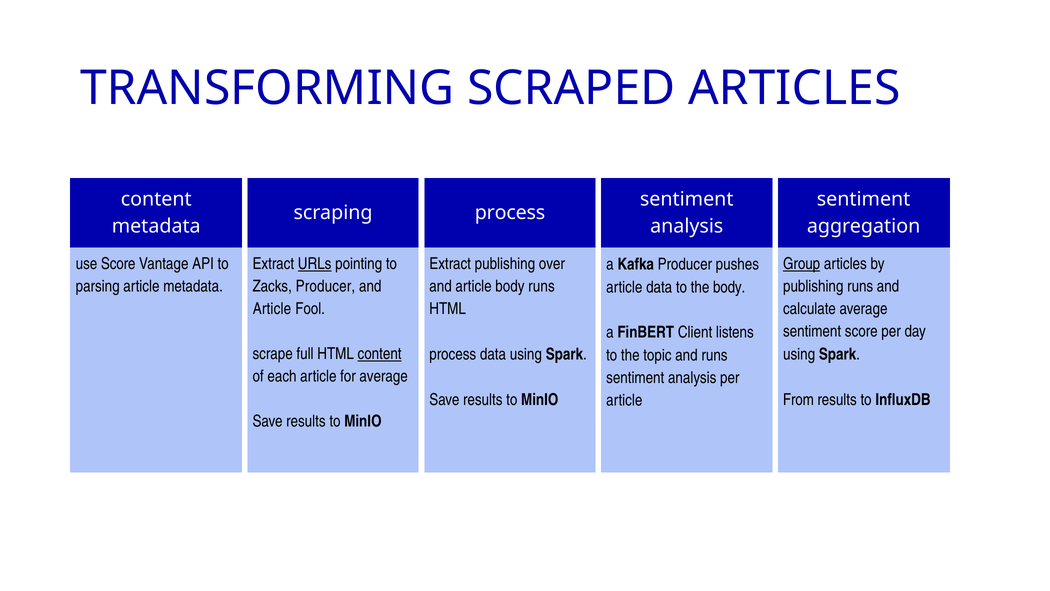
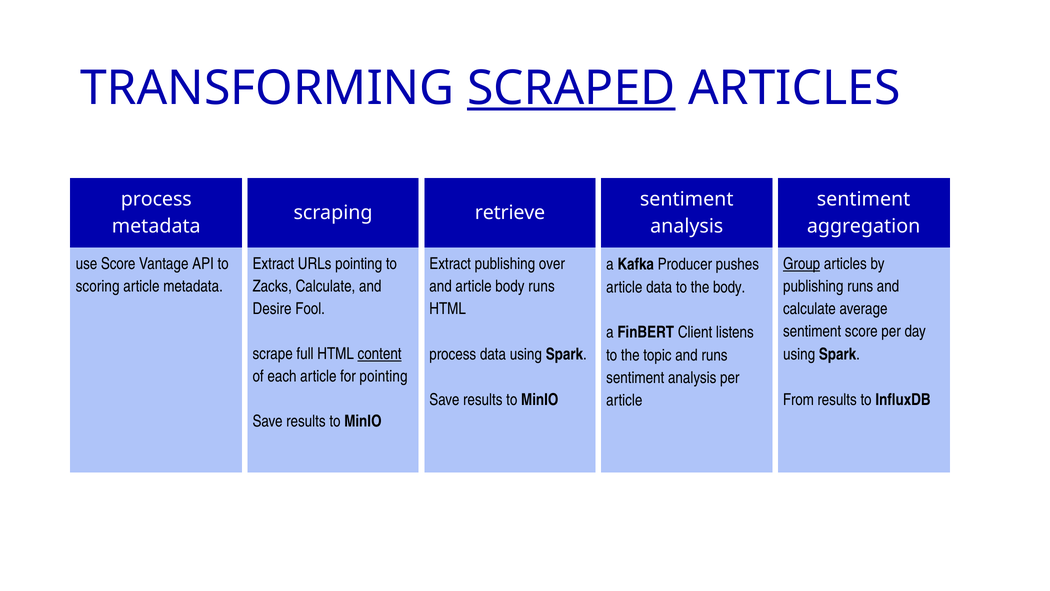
SCRAPED underline: none -> present
content at (156, 199): content -> process
scraping process: process -> retrieve
URLs underline: present -> none
parsing: parsing -> scoring
Zacks Producer: Producer -> Calculate
Article at (272, 309): Article -> Desire
for average: average -> pointing
